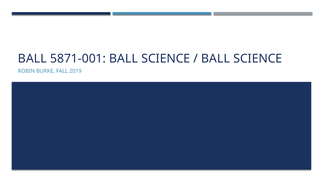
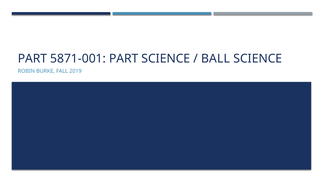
BALL at (32, 59): BALL -> PART
5871-001 BALL: BALL -> PART
